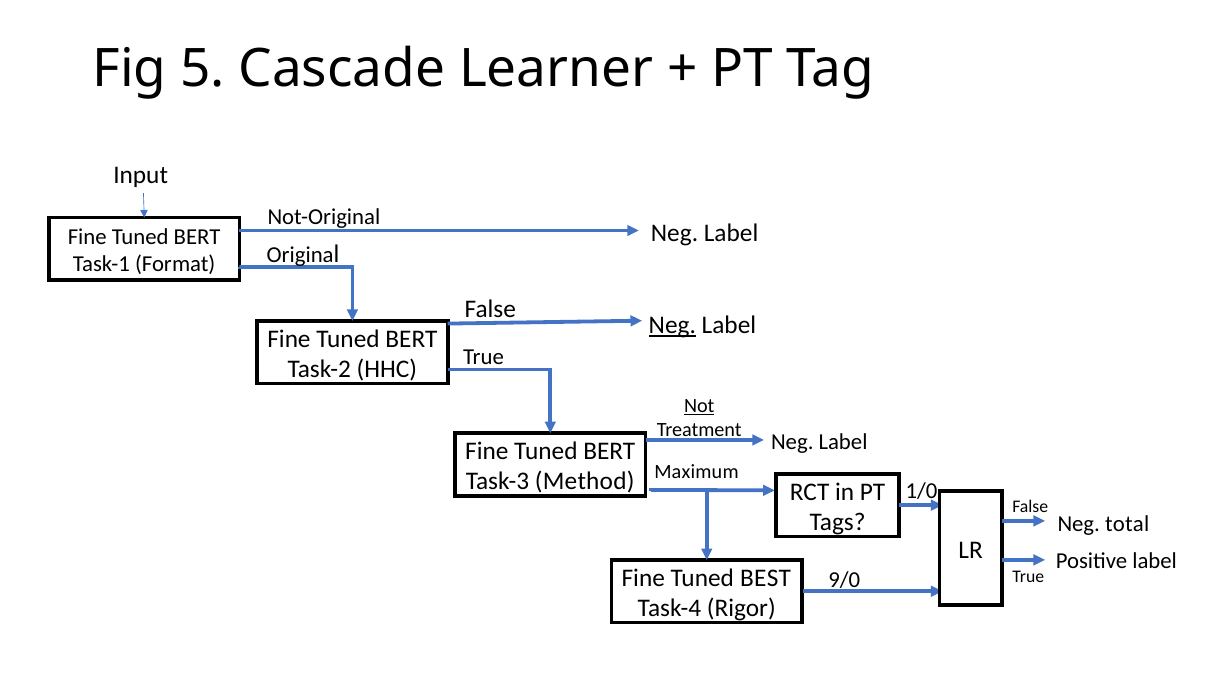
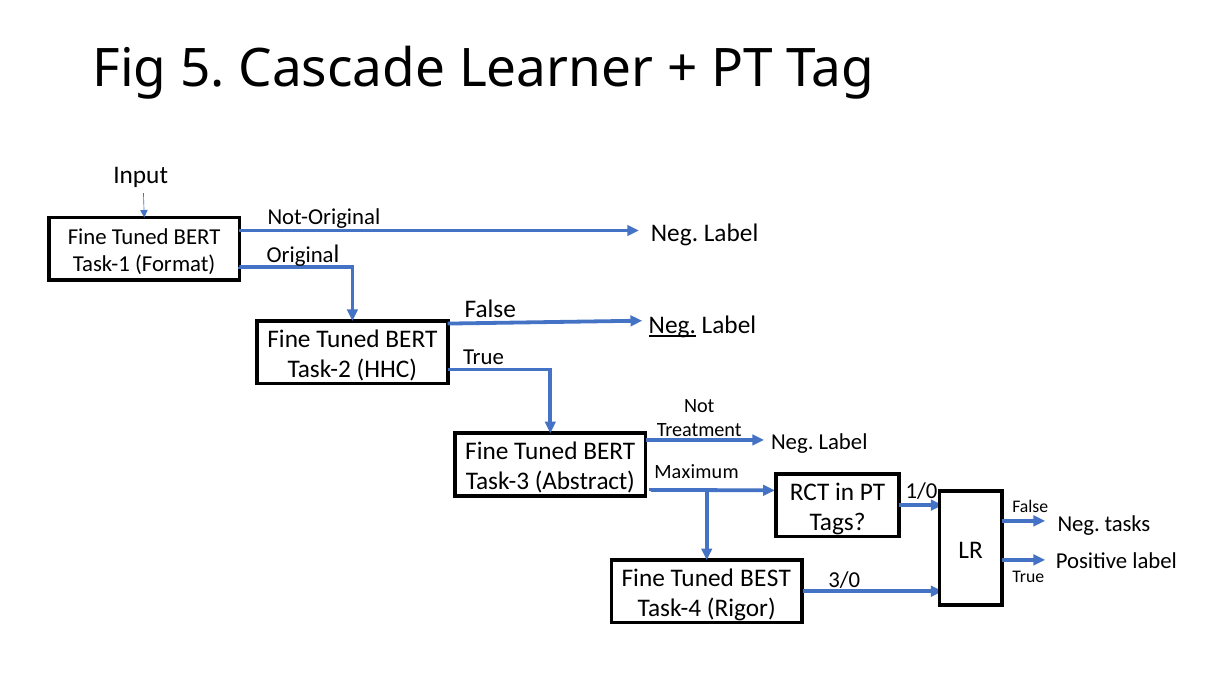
Not underline: present -> none
Method: Method -> Abstract
total: total -> tasks
9/0: 9/0 -> 3/0
